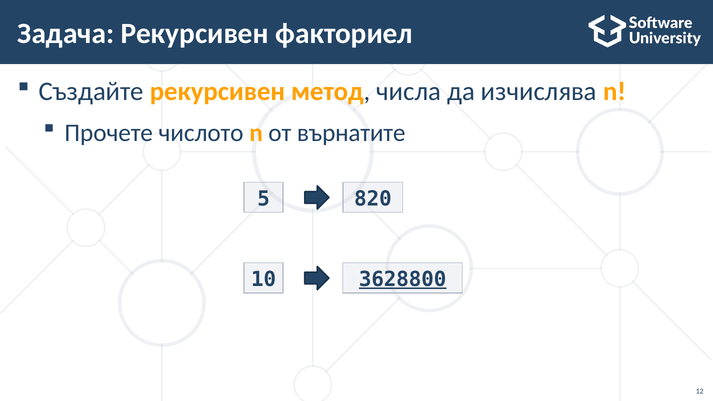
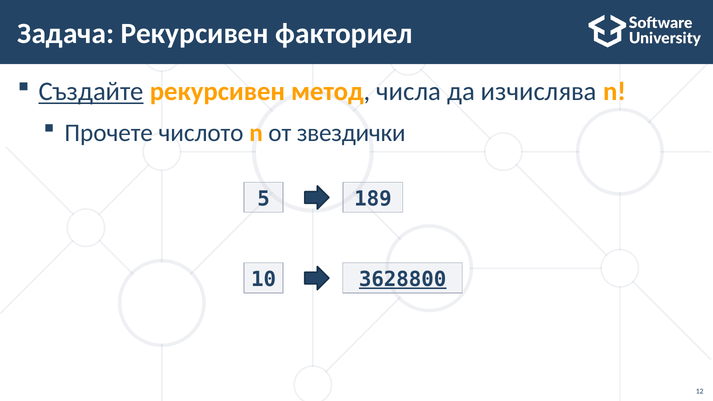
Създайте underline: none -> present
върнатите: върнатите -> звездички
820: 820 -> 189
